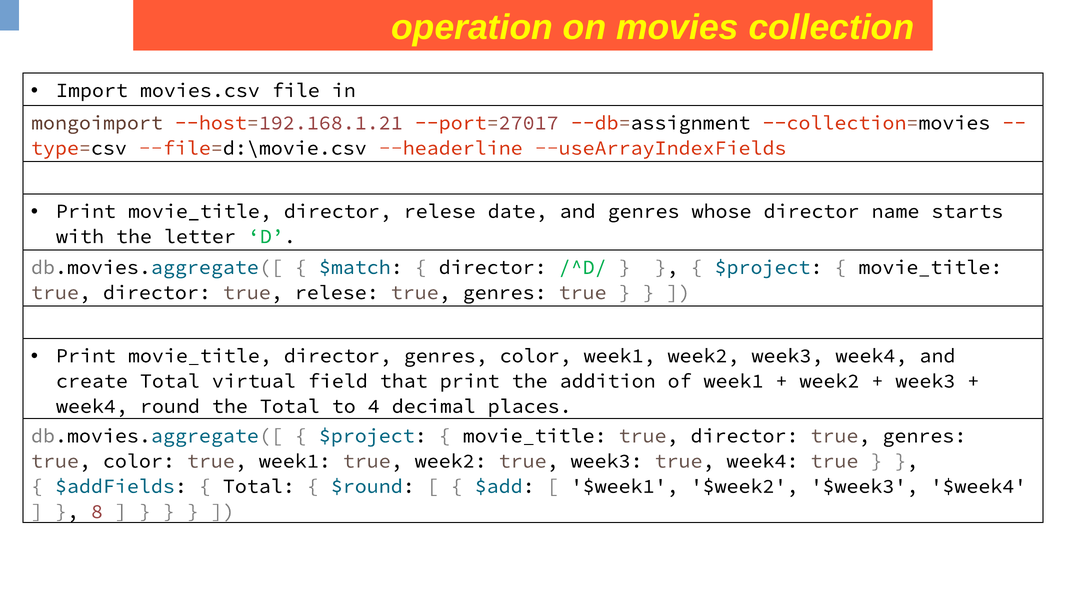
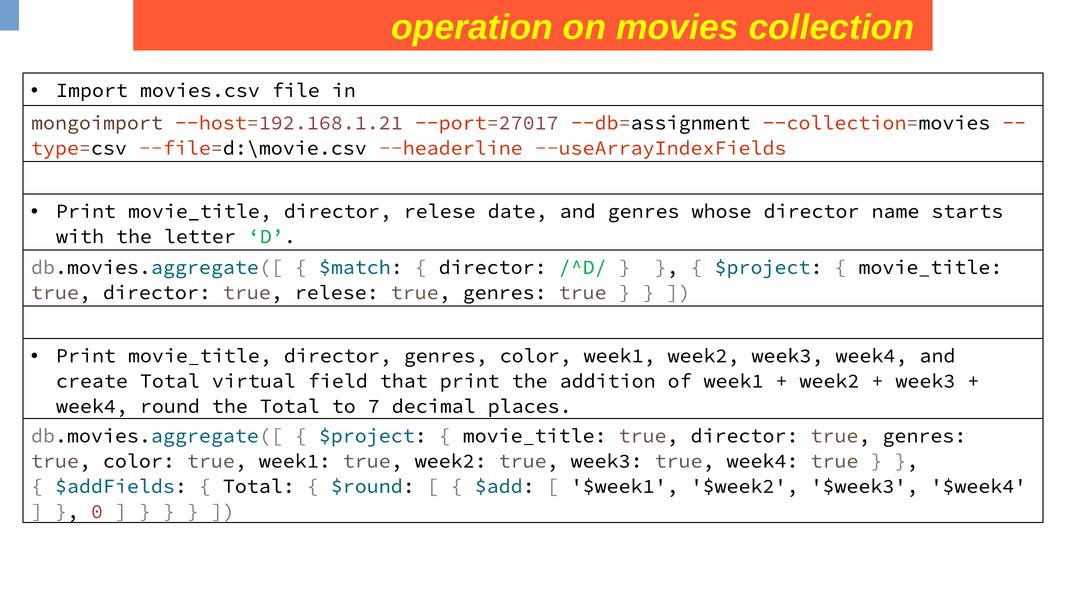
4: 4 -> 7
8: 8 -> 0
